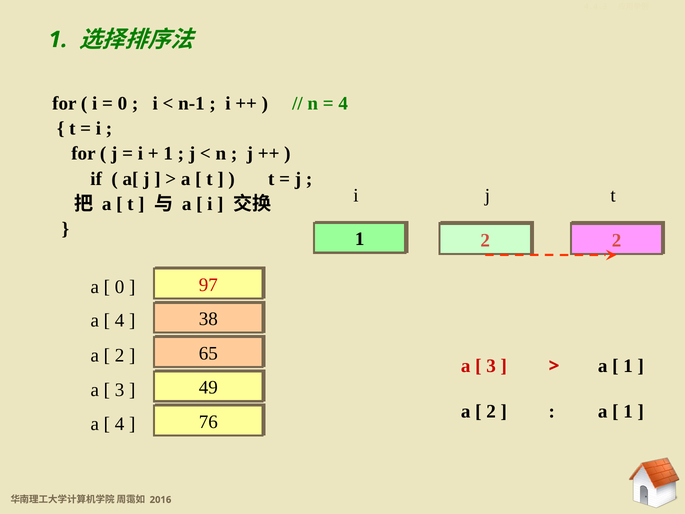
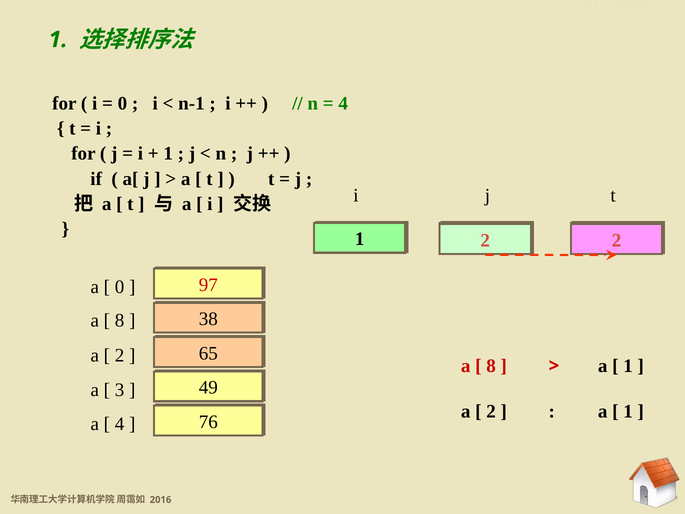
4 at (120, 320): 4 -> 8
3 at (491, 366): 3 -> 8
